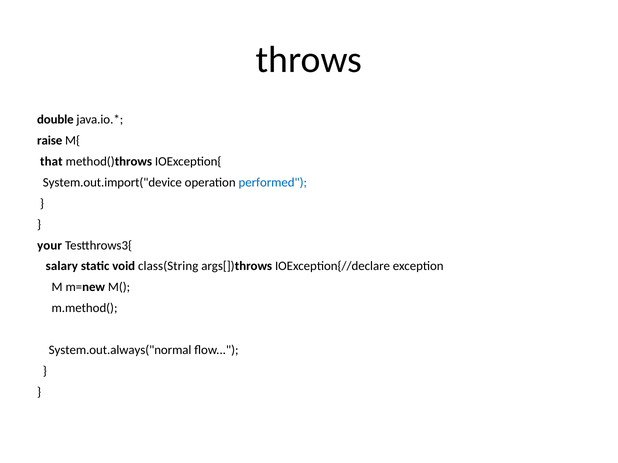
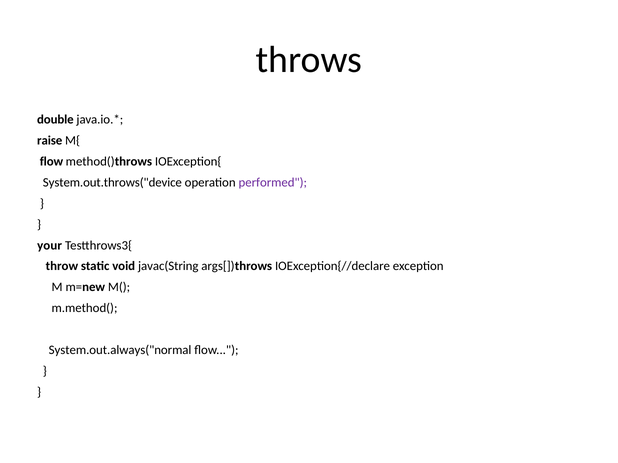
that at (51, 162): that -> flow
System.out.import("device: System.out.import("device -> System.out.throws("device
performed colour: blue -> purple
salary: salary -> throw
class(String: class(String -> javac(String
